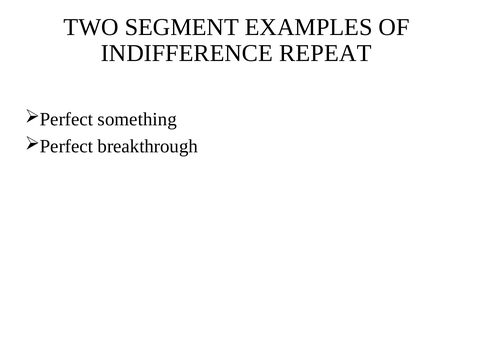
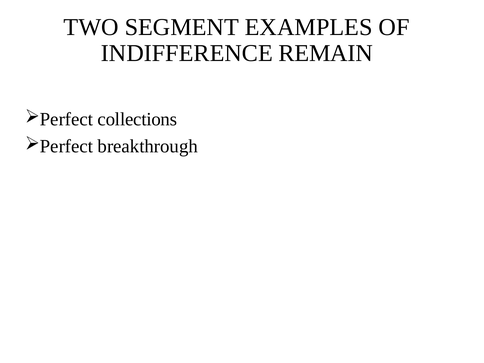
REPEAT: REPEAT -> REMAIN
something: something -> collections
